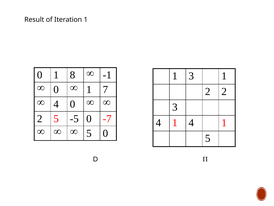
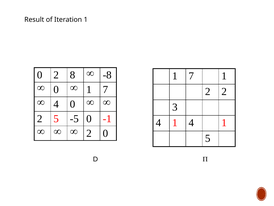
0 1: 1 -> 2
-1: -1 -> -8
3 at (191, 76): 3 -> 7
-7: -7 -> -1
5 at (89, 133): 5 -> 2
